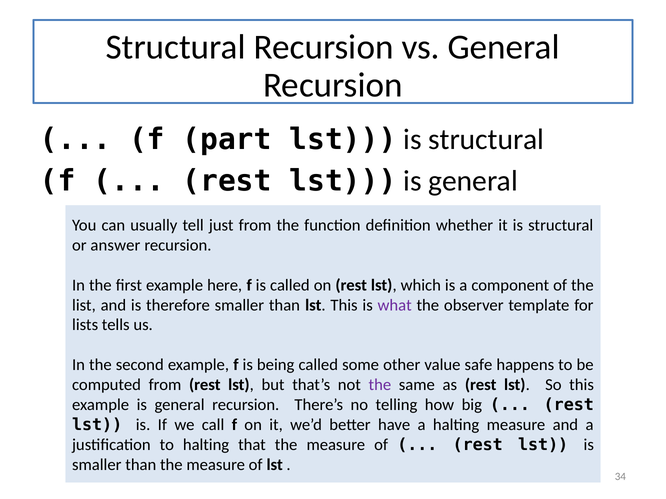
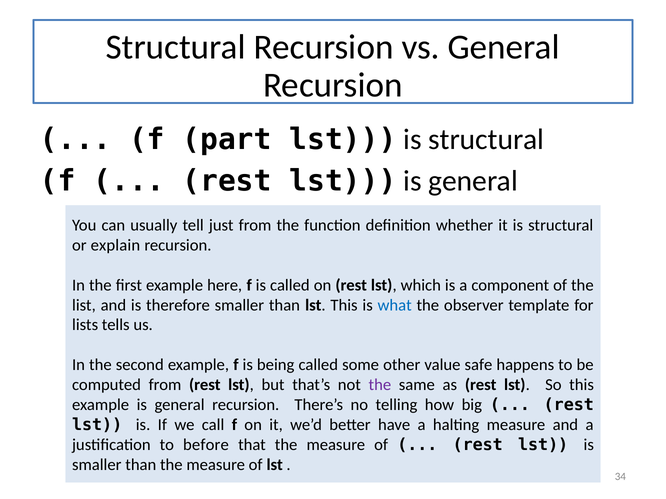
answer: answer -> explain
what colour: purple -> blue
to halting: halting -> before
